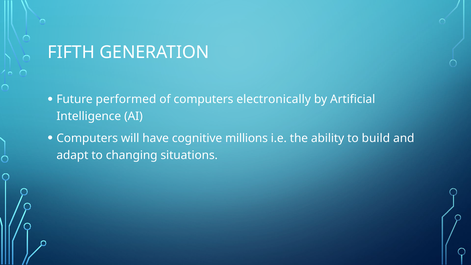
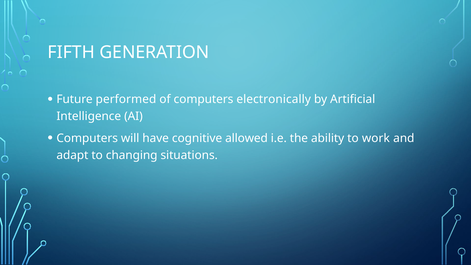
millions: millions -> allowed
build: build -> work
